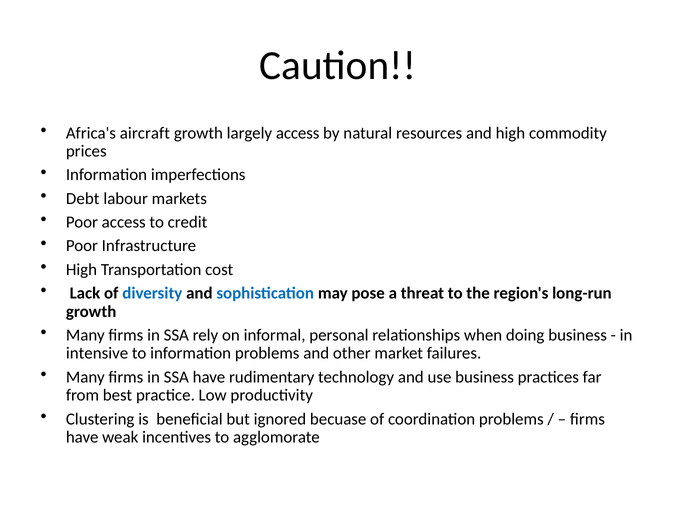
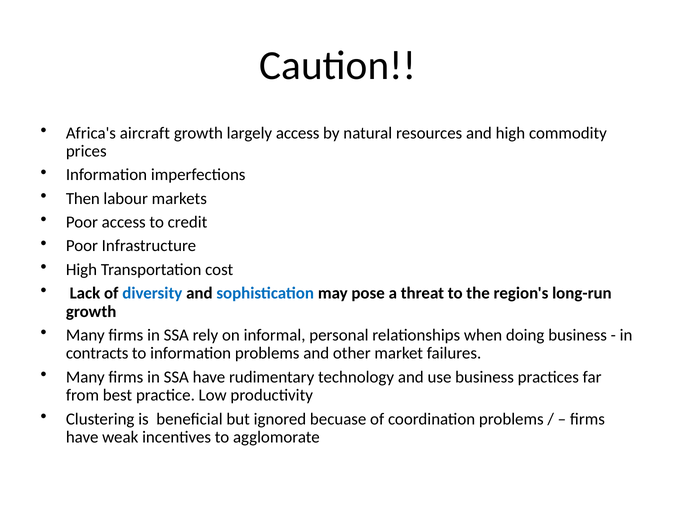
Debt: Debt -> Then
intensive: intensive -> contracts
